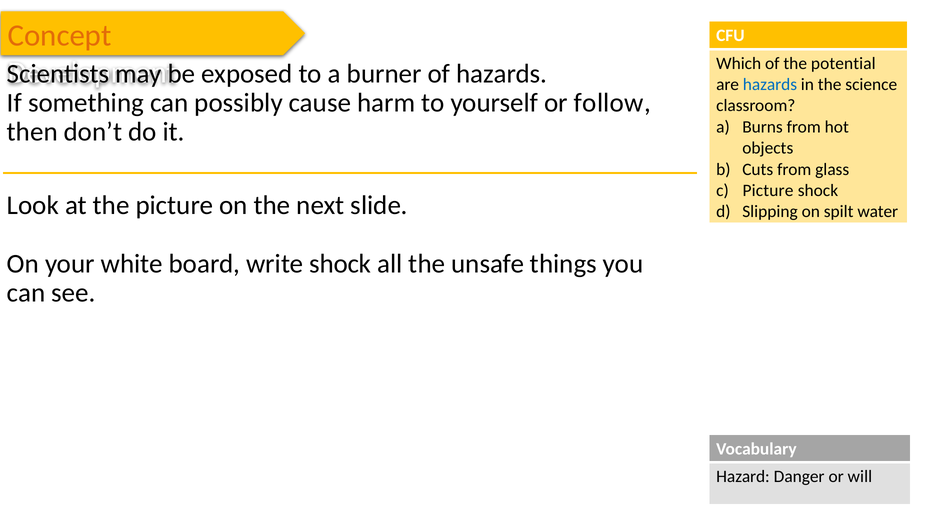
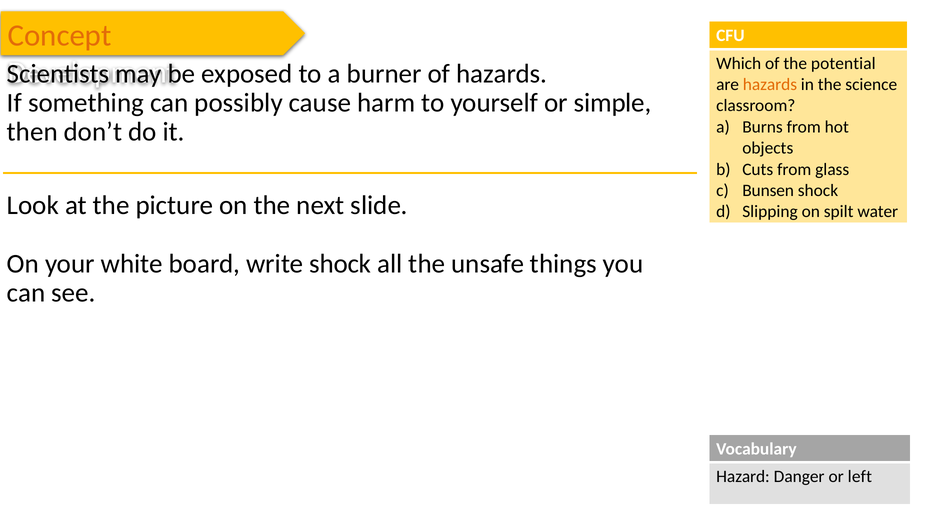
hazards at (770, 85) colour: blue -> orange
follow: follow -> simple
Picture at (768, 191): Picture -> Bunsen
will: will -> left
